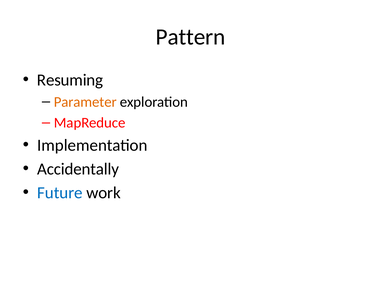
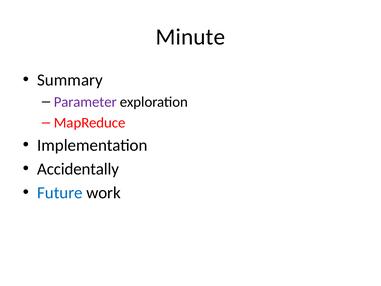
Pattern: Pattern -> Minute
Resuming: Resuming -> Summary
Parameter colour: orange -> purple
